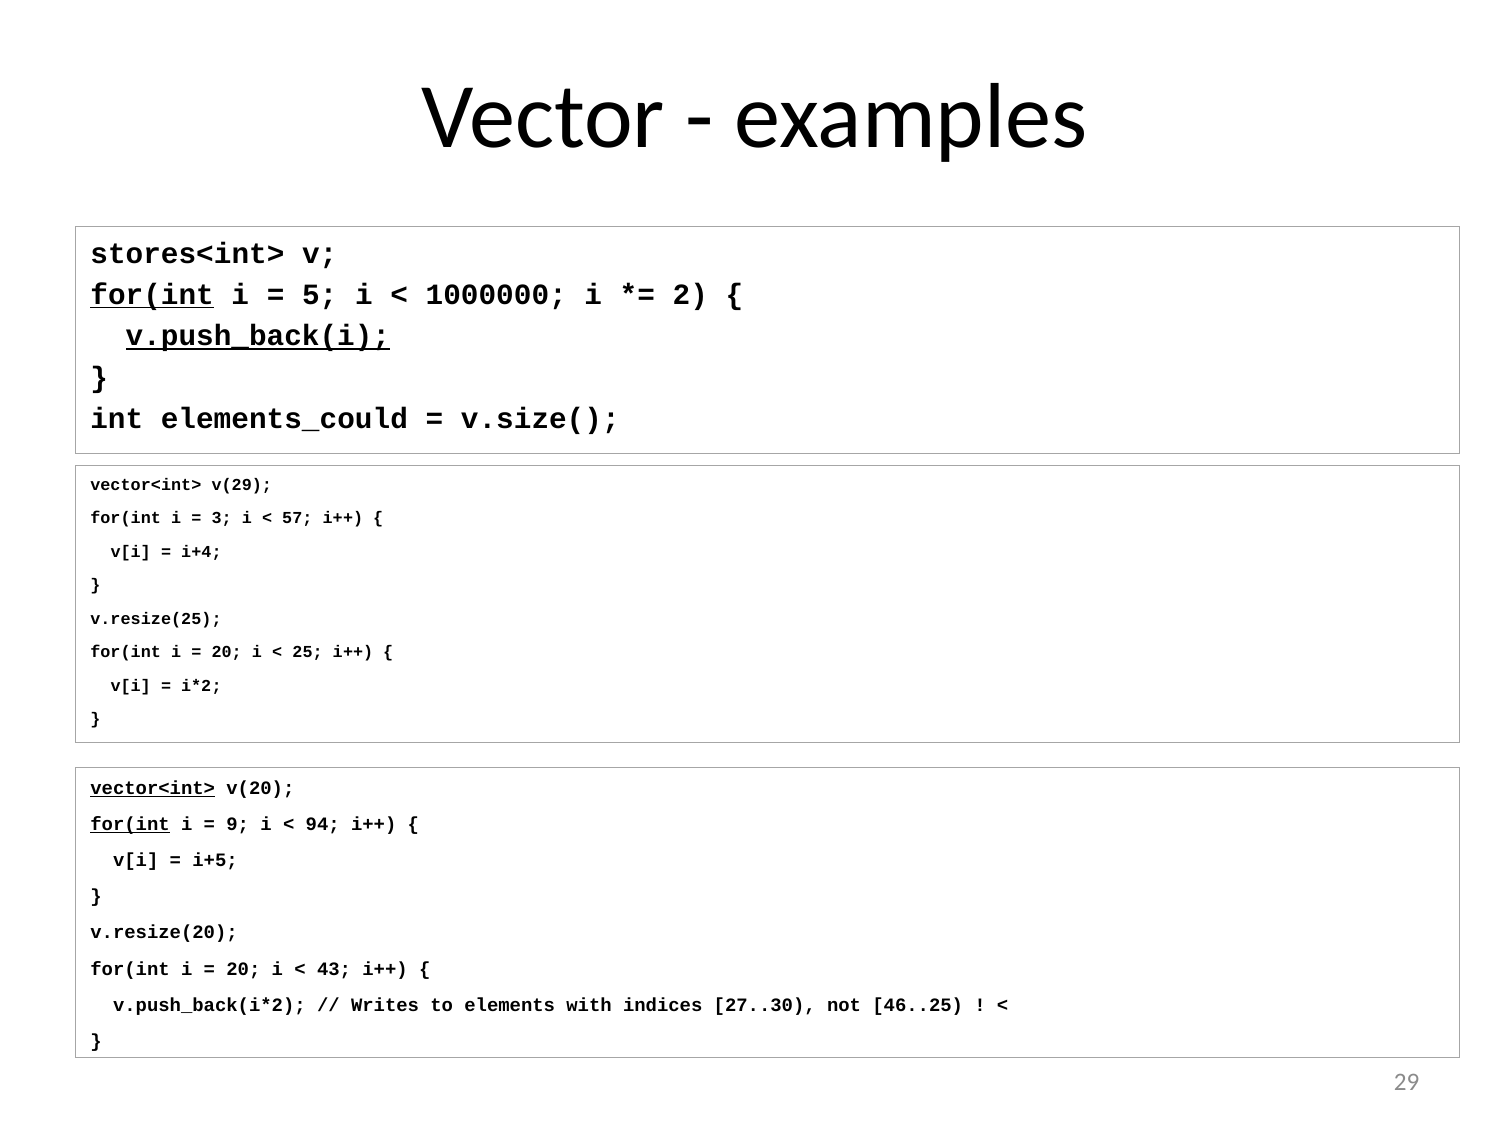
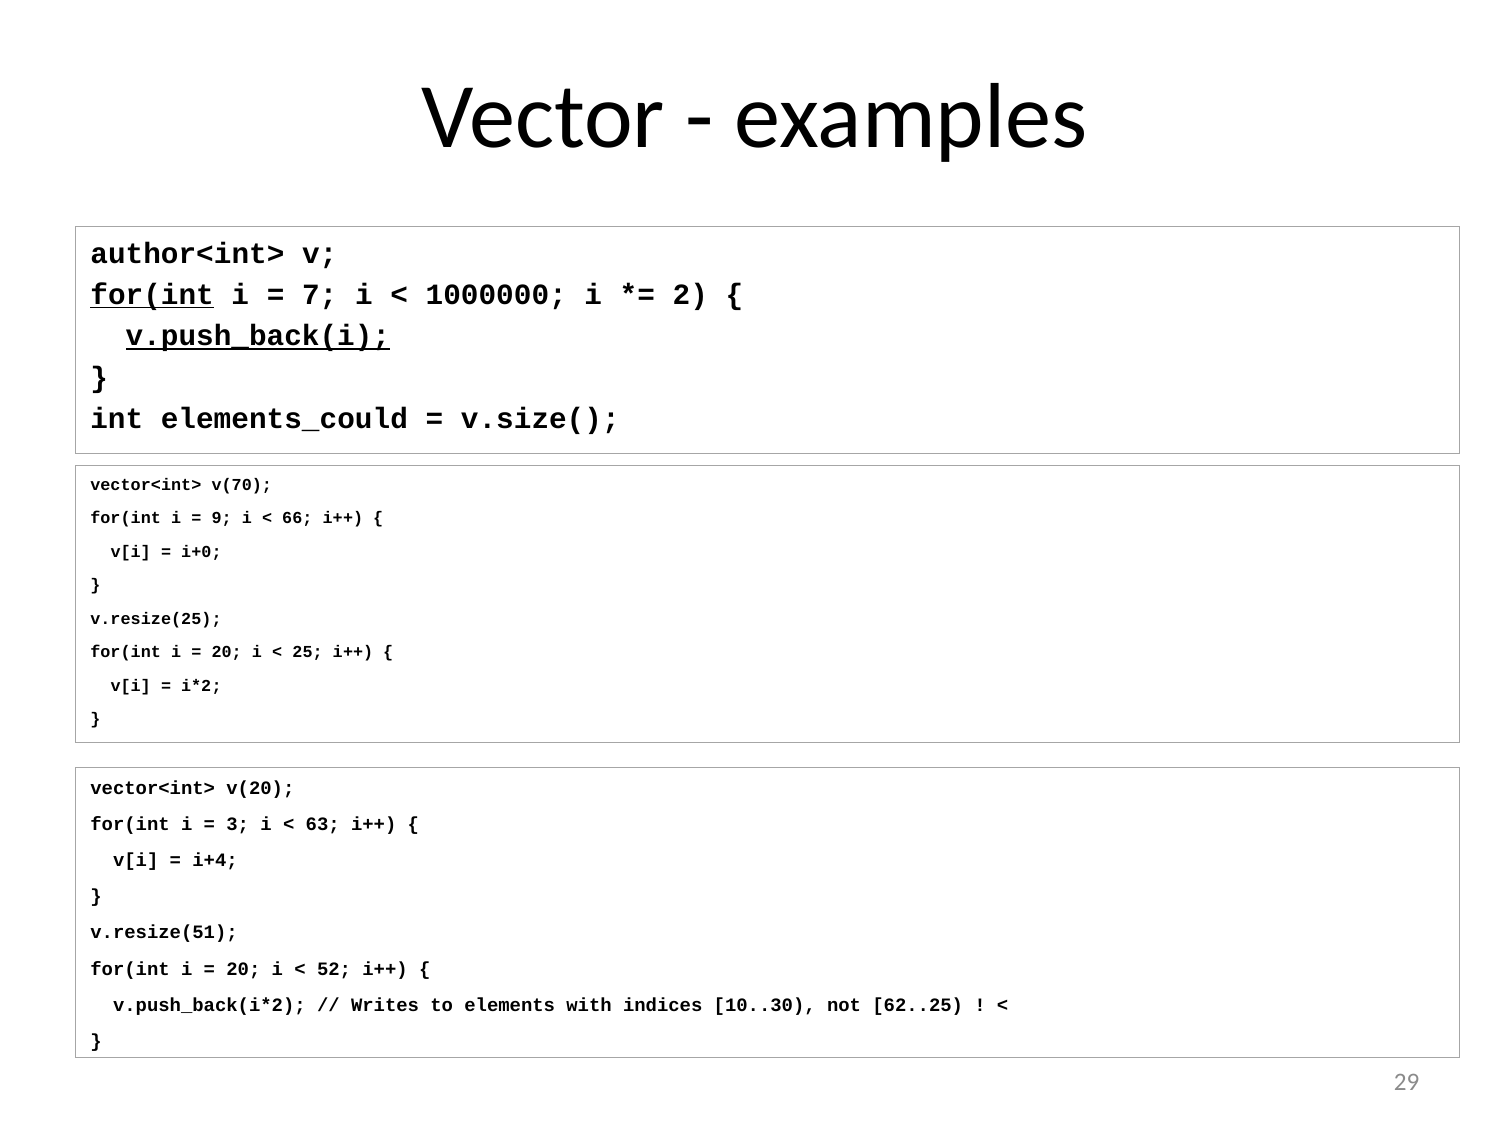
stores<int>: stores<int> -> author<int>
5: 5 -> 7
v(29: v(29 -> v(70
3: 3 -> 9
57: 57 -> 66
i+4: i+4 -> i+0
vector<int> at (153, 788) underline: present -> none
for(int at (130, 824) underline: present -> none
9: 9 -> 3
94: 94 -> 63
i+5: i+5 -> i+4
v.resize(20: v.resize(20 -> v.resize(51
43: 43 -> 52
27..30: 27..30 -> 10..30
46..25: 46..25 -> 62..25
